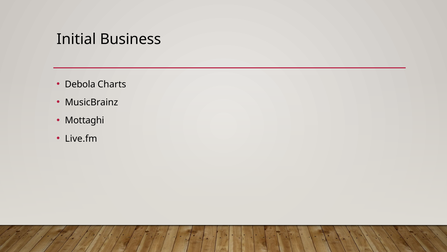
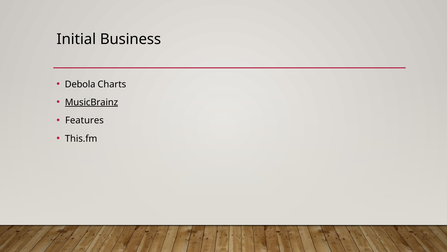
MusicBrainz underline: none -> present
Mottaghi: Mottaghi -> Features
Live.fm: Live.fm -> This.fm
